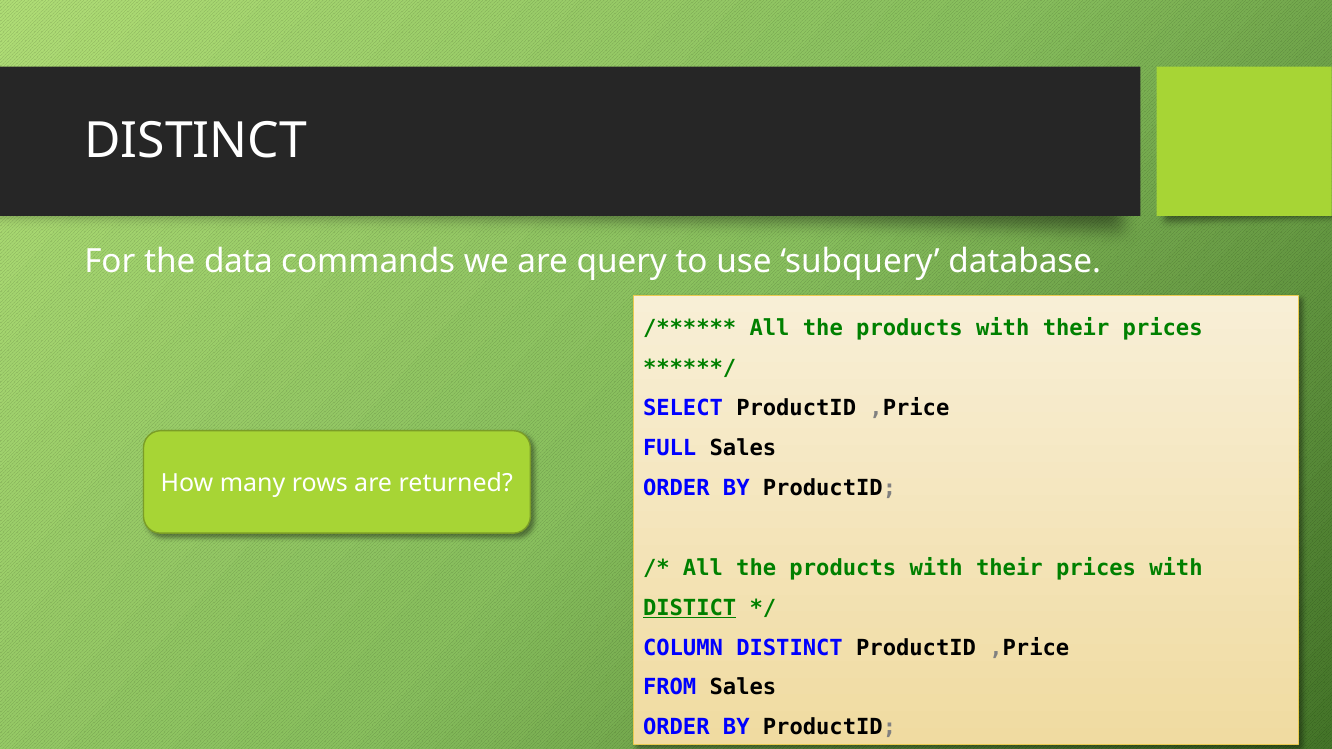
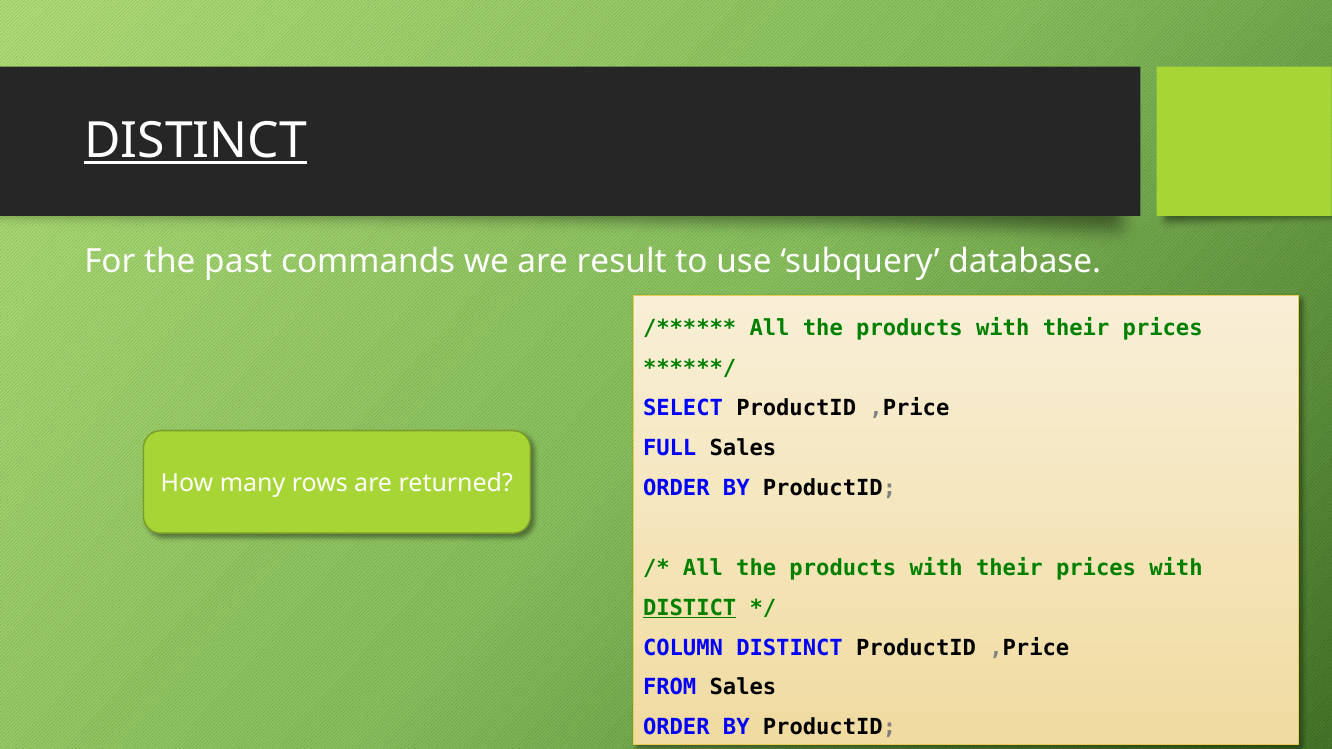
DISTINCT at (196, 141) underline: none -> present
data: data -> past
query: query -> result
